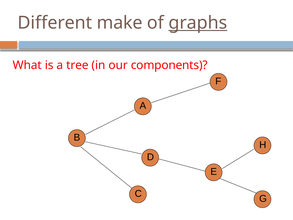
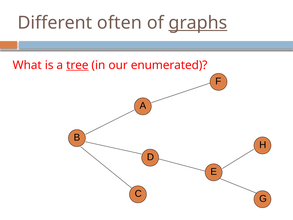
make: make -> often
tree underline: none -> present
components: components -> enumerated
